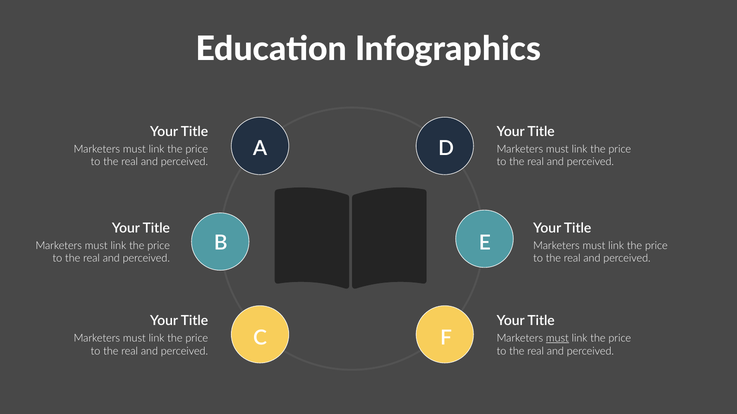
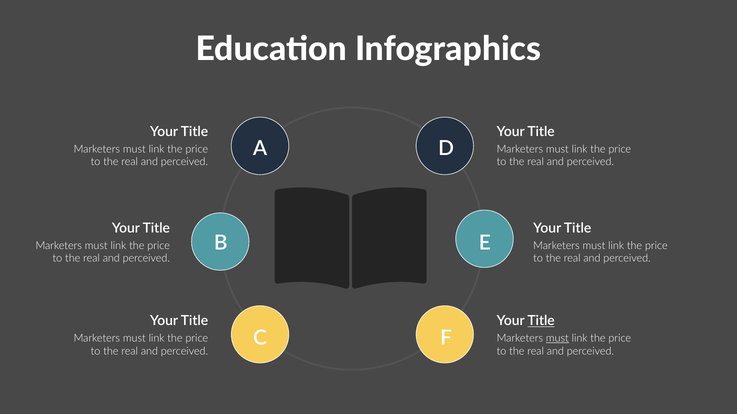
Title at (541, 321) underline: none -> present
